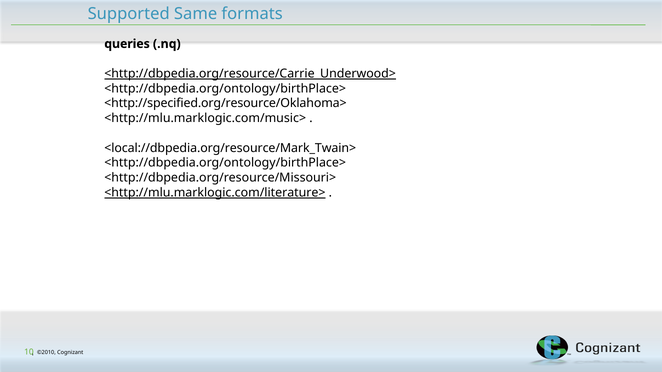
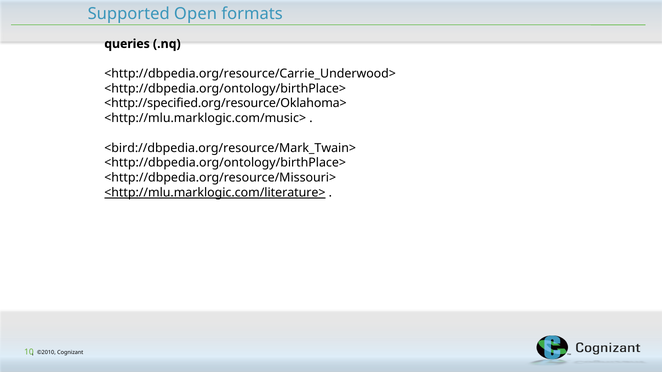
Same: Same -> Open
<http://dbpedia.org/resource/Carrie_Underwood> underline: present -> none
<local://dbpedia.org/resource/Mark_Twain>: <local://dbpedia.org/resource/Mark_Twain> -> <bird://dbpedia.org/resource/Mark_Twain>
